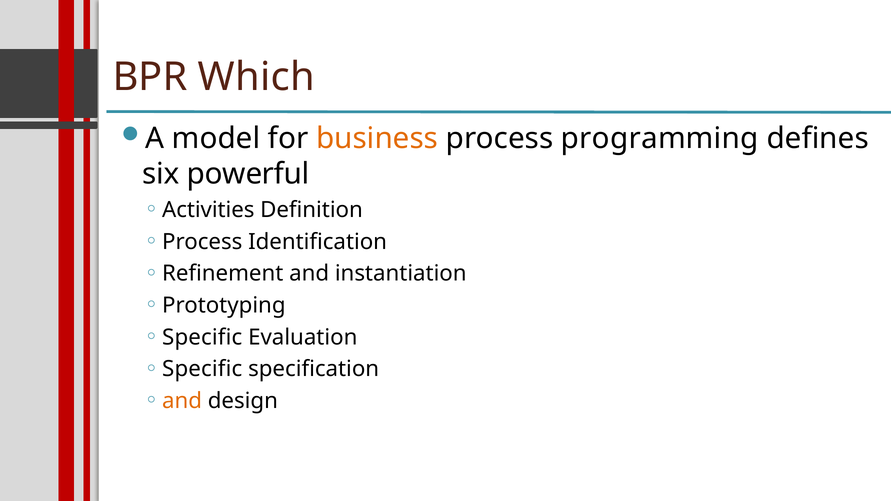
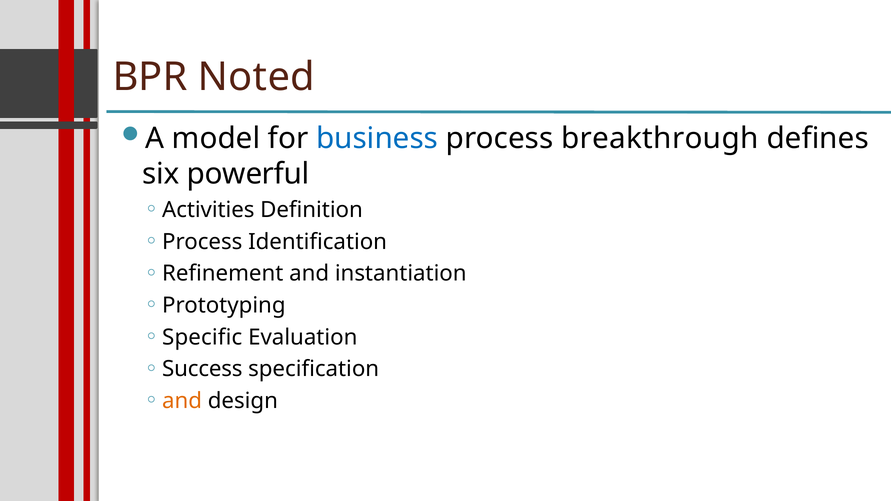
Which: Which -> Noted
business colour: orange -> blue
programming: programming -> breakthrough
Specific at (202, 369): Specific -> Success
